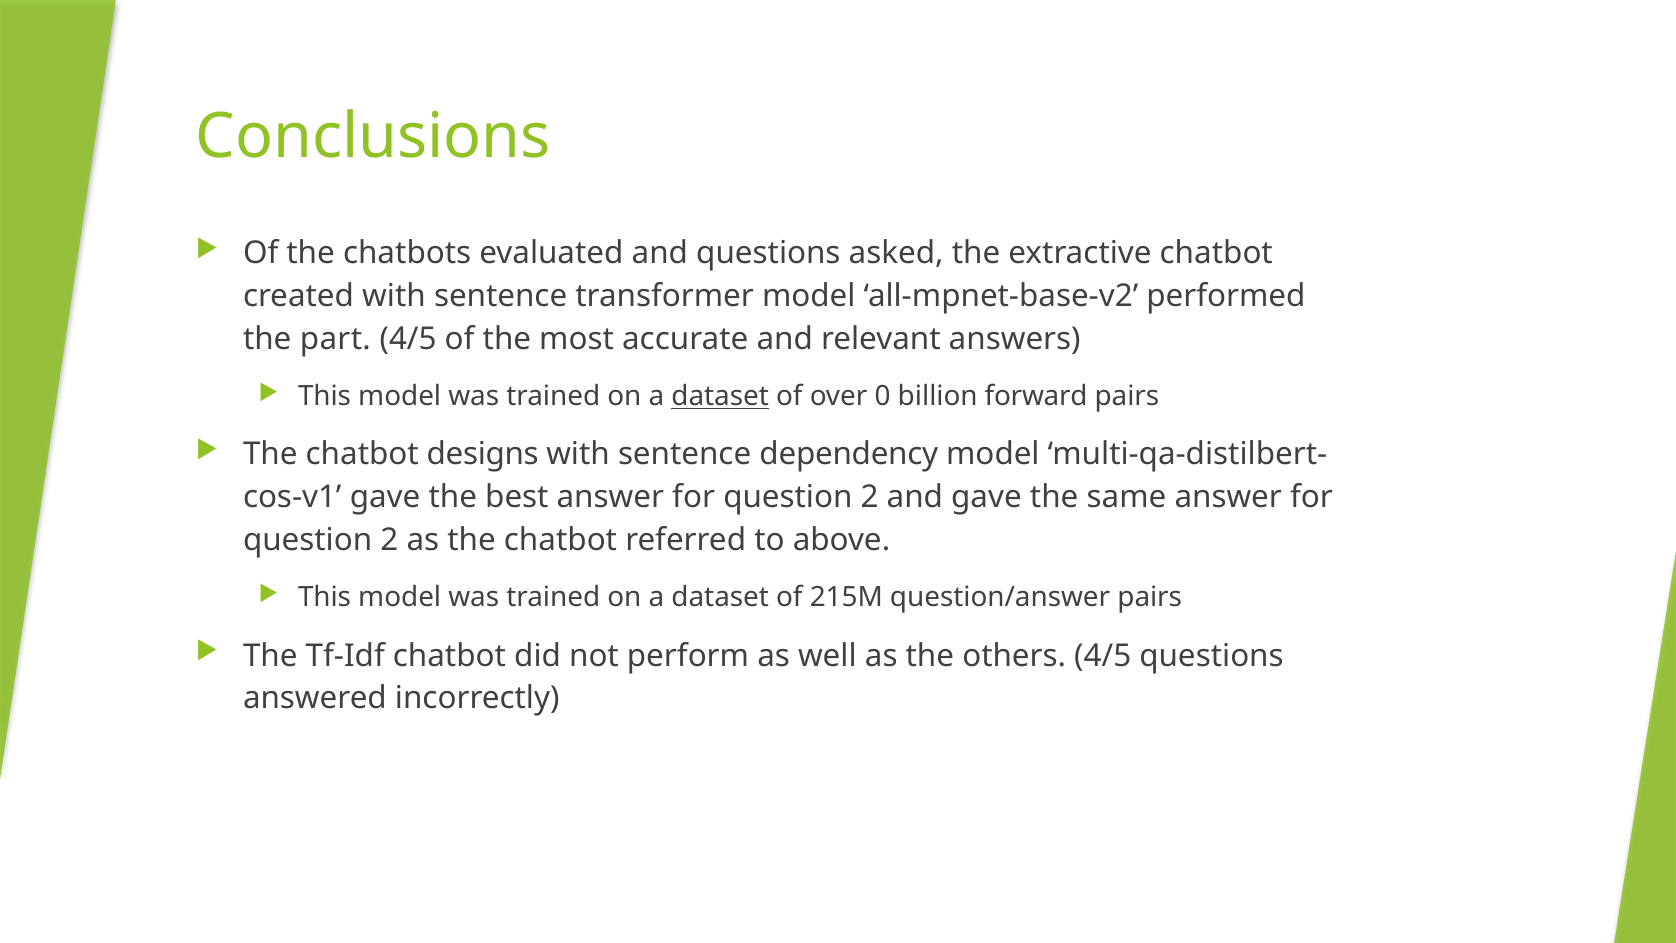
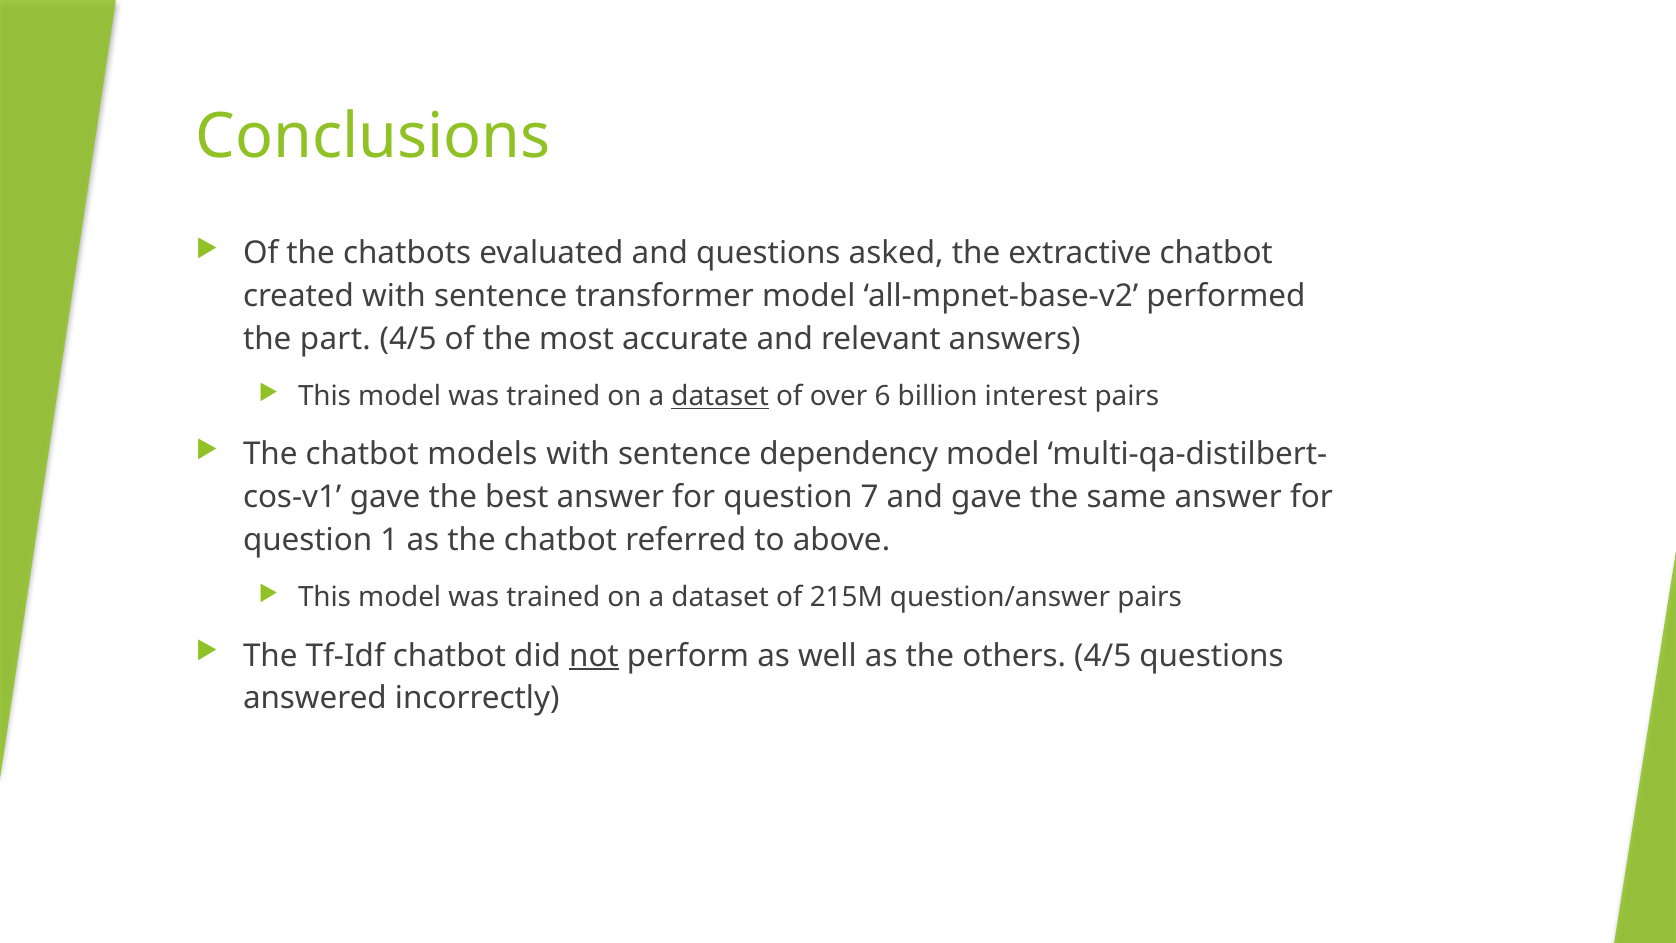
0: 0 -> 6
forward: forward -> interest
designs: designs -> models
2 at (870, 497): 2 -> 7
2 at (389, 540): 2 -> 1
not underline: none -> present
